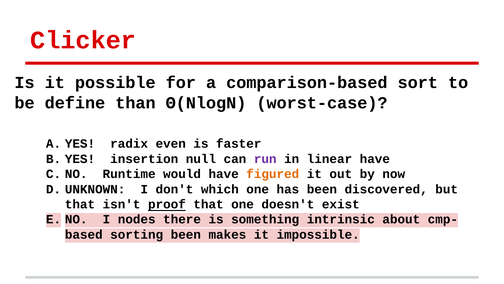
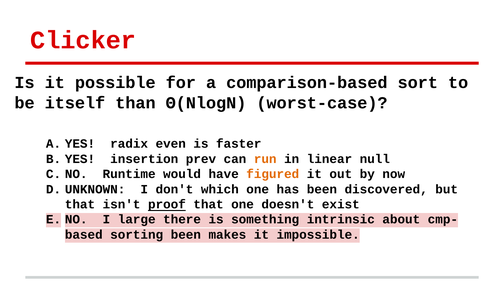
define: define -> itself
null: null -> prev
run colour: purple -> orange
linear have: have -> null
nodes: nodes -> large
